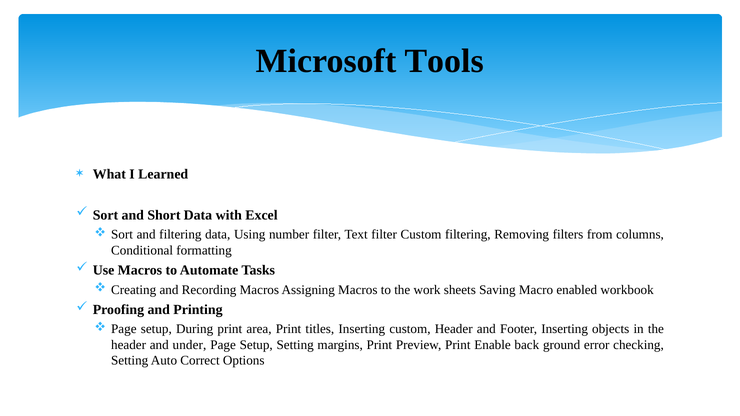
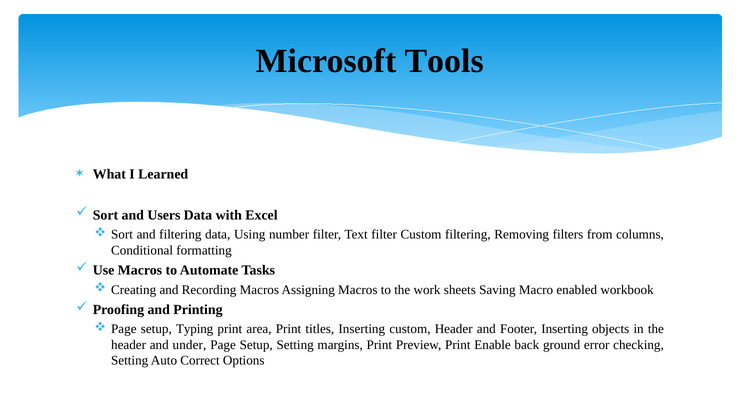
Short: Short -> Users
During: During -> Typing
